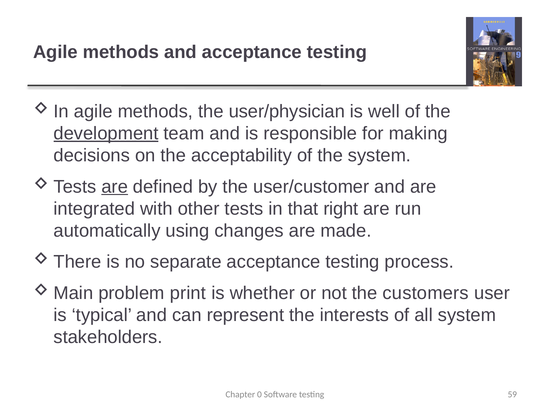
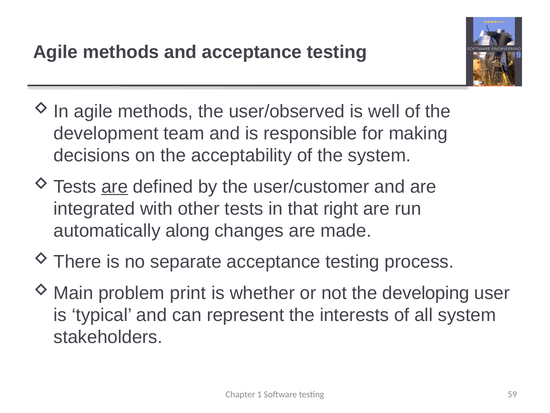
user/physician: user/physician -> user/observed
development underline: present -> none
using: using -> along
customers: customers -> developing
0: 0 -> 1
